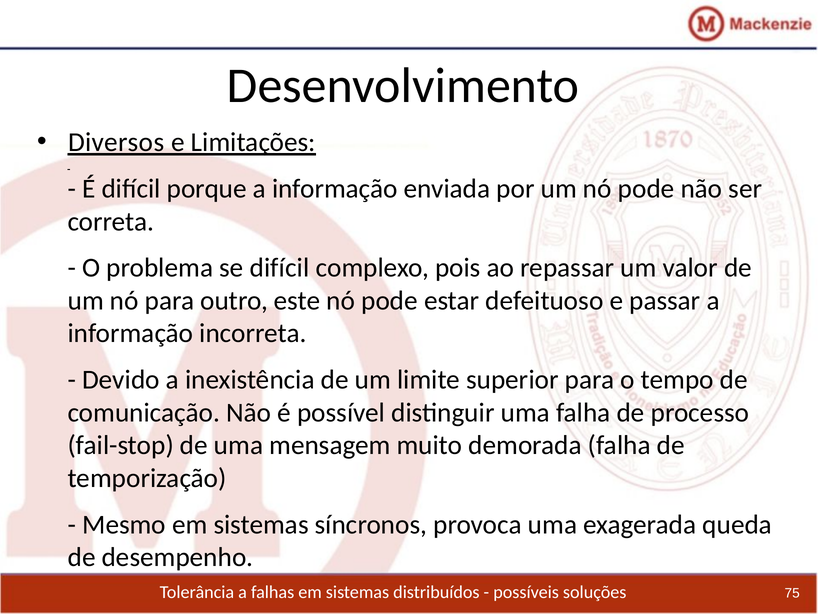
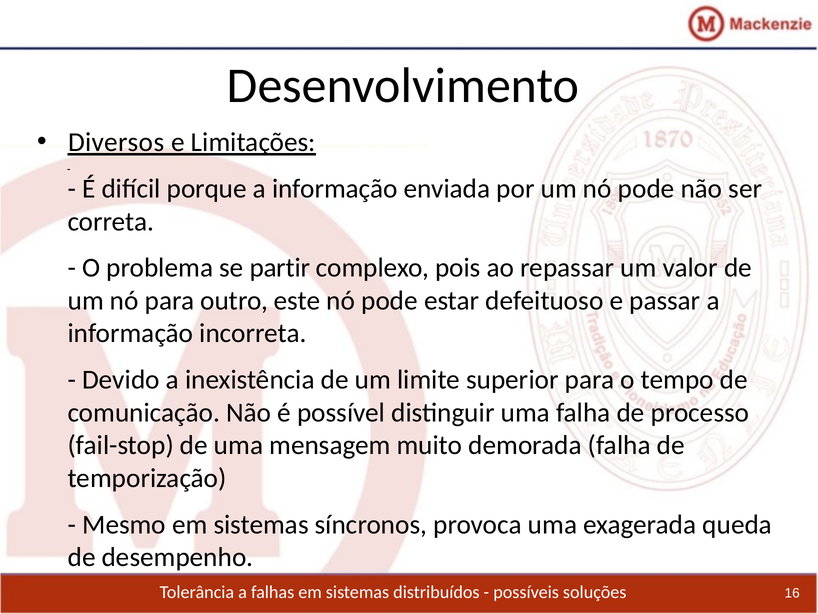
se difícil: difícil -> partir
75: 75 -> 16
